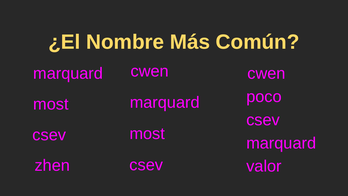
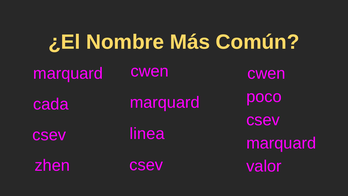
most at (51, 104): most -> cada
most at (147, 134): most -> linea
